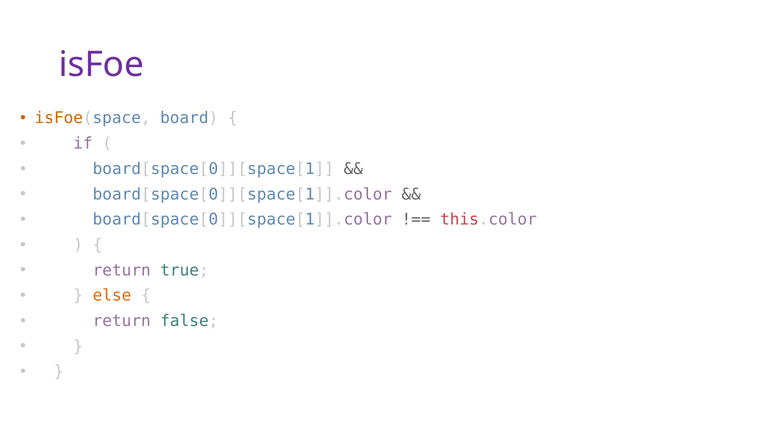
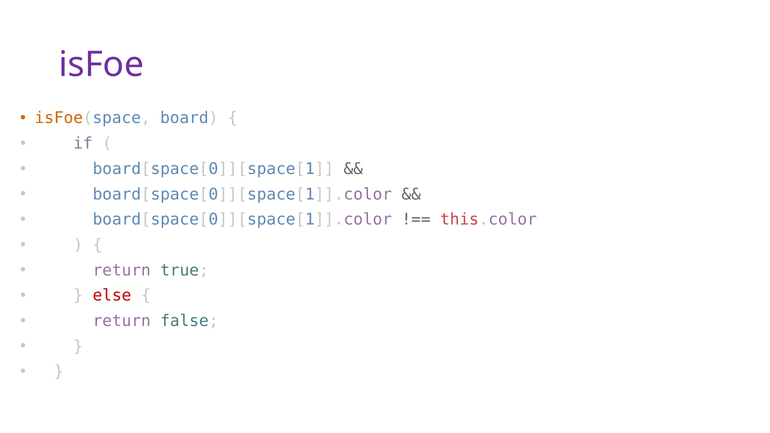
else colour: orange -> red
